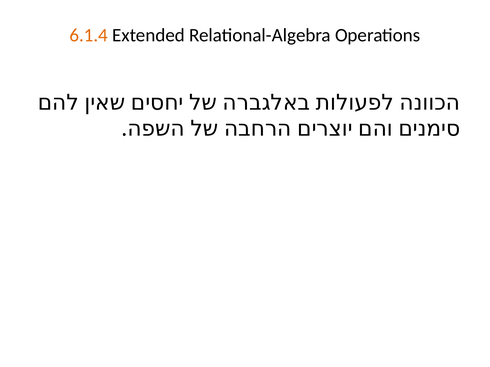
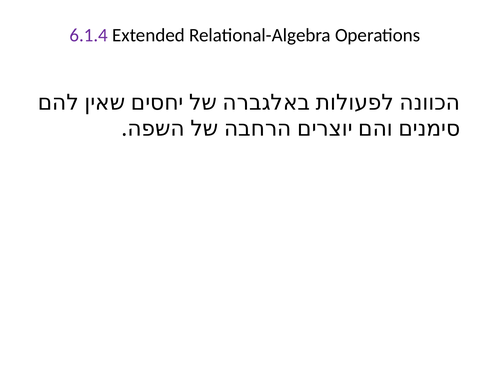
6.1.4 colour: orange -> purple
